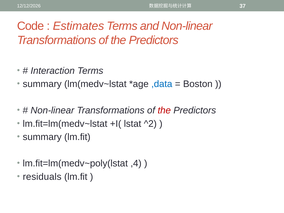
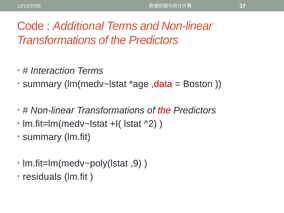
Estimates: Estimates -> Additional
,data colour: blue -> red
,4: ,4 -> ,9
